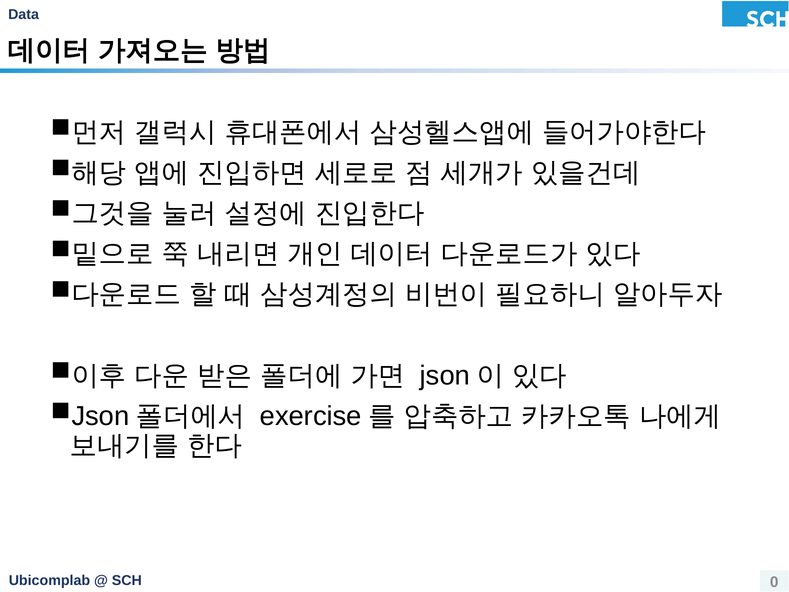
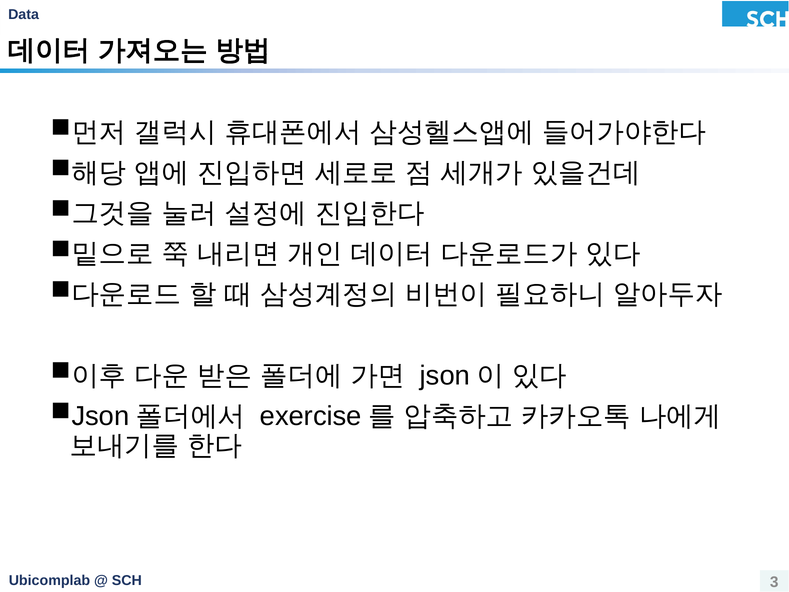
0: 0 -> 3
